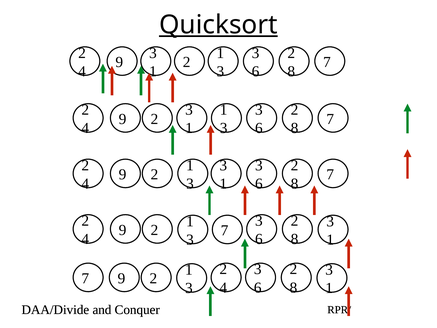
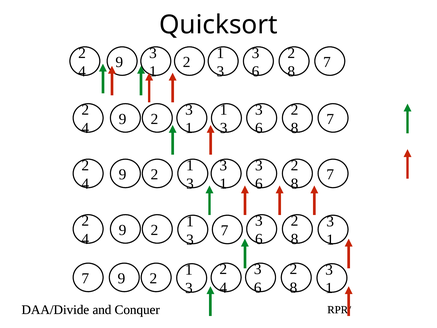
Quicksort underline: present -> none
